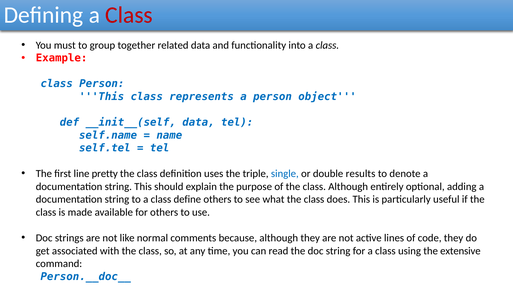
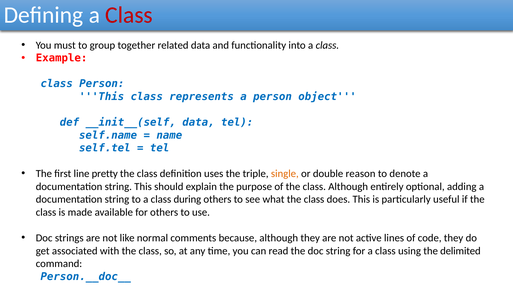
single colour: blue -> orange
results: results -> reason
define: define -> during
extensive: extensive -> delimited
